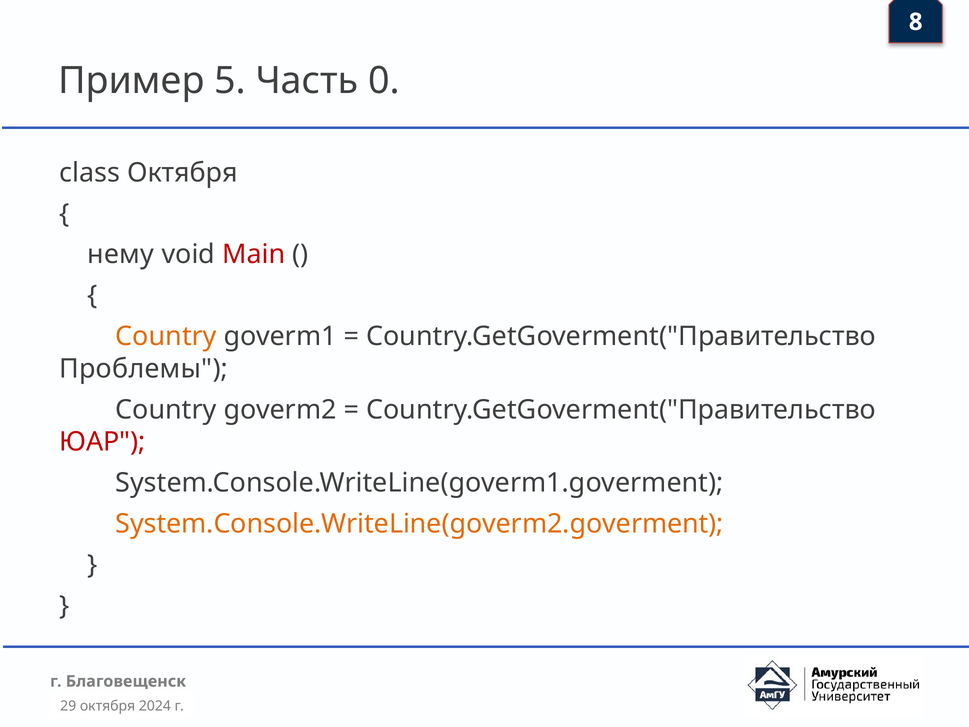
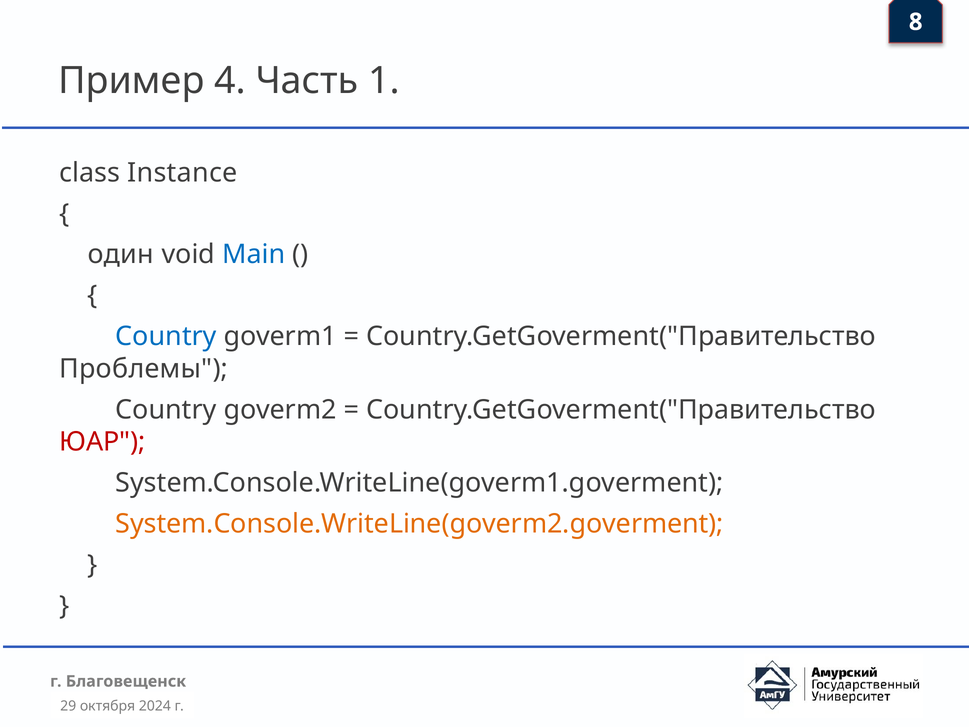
5: 5 -> 4
0: 0 -> 1
class Октября: Октября -> Instance
нему: нему -> один
Main colour: red -> blue
Country at (166, 336) colour: orange -> blue
